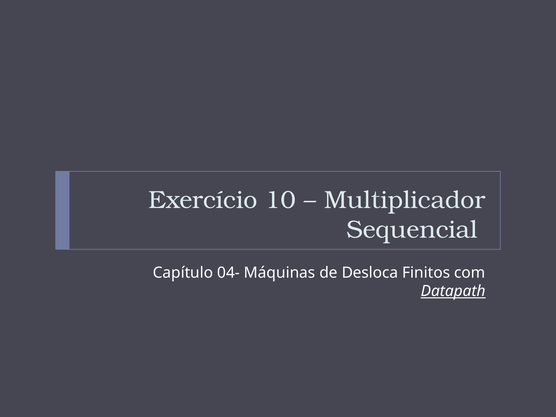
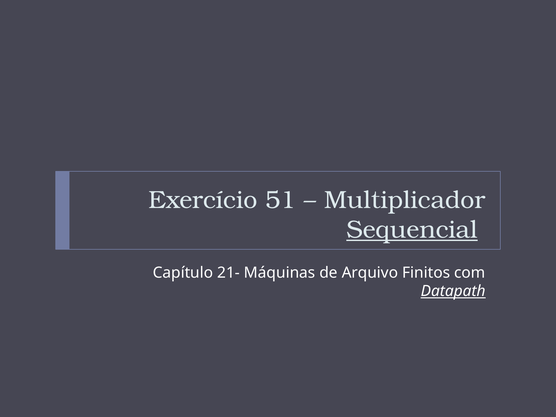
10: 10 -> 51
Sequencial underline: none -> present
04-: 04- -> 21-
Desloca: Desloca -> Arquivo
